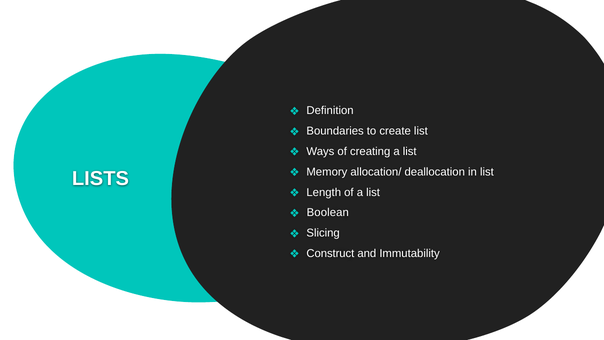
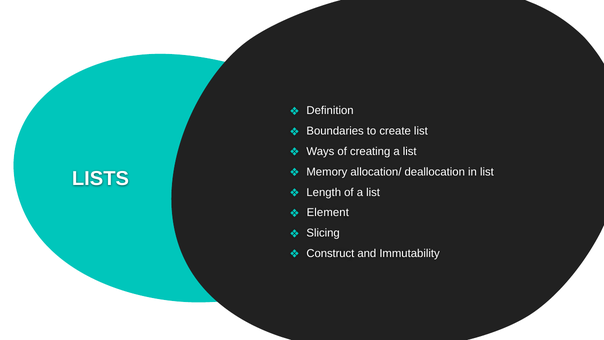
Boolean: Boolean -> Element
